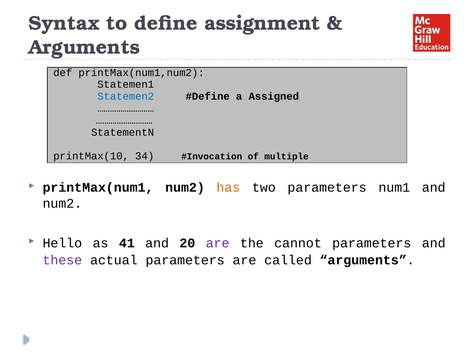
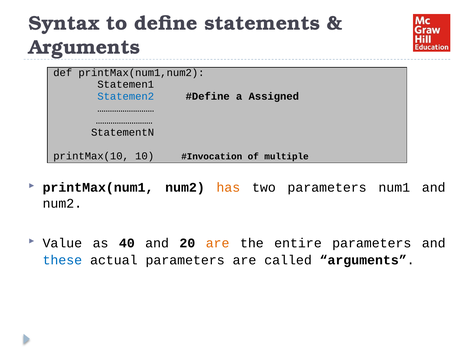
assignment: assignment -> statements
34: 34 -> 10
Hello: Hello -> Value
41: 41 -> 40
are at (218, 243) colour: purple -> orange
cannot: cannot -> entire
these colour: purple -> blue
